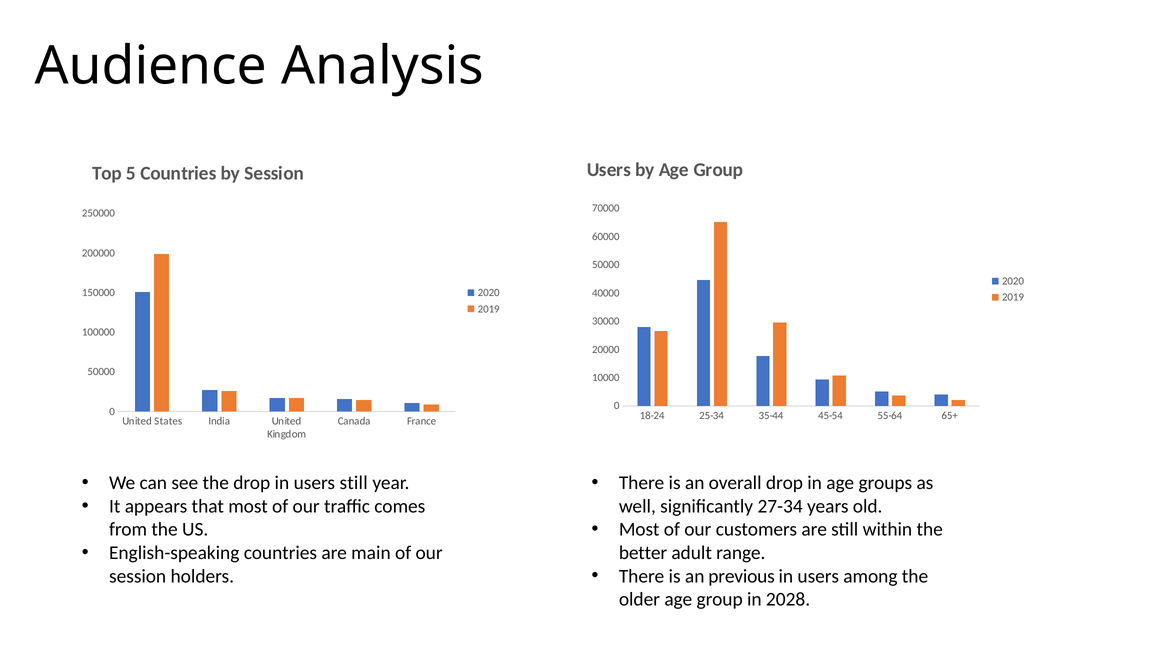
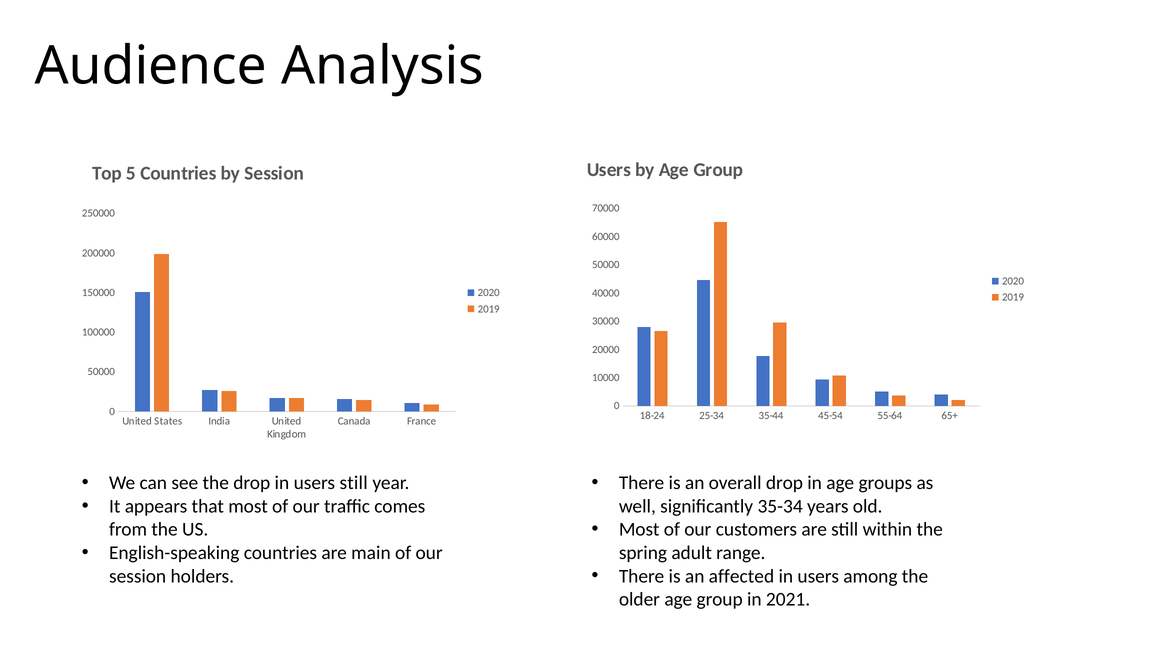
27-34: 27-34 -> 35-34
better: better -> spring
previous: previous -> affected
2028: 2028 -> 2021
